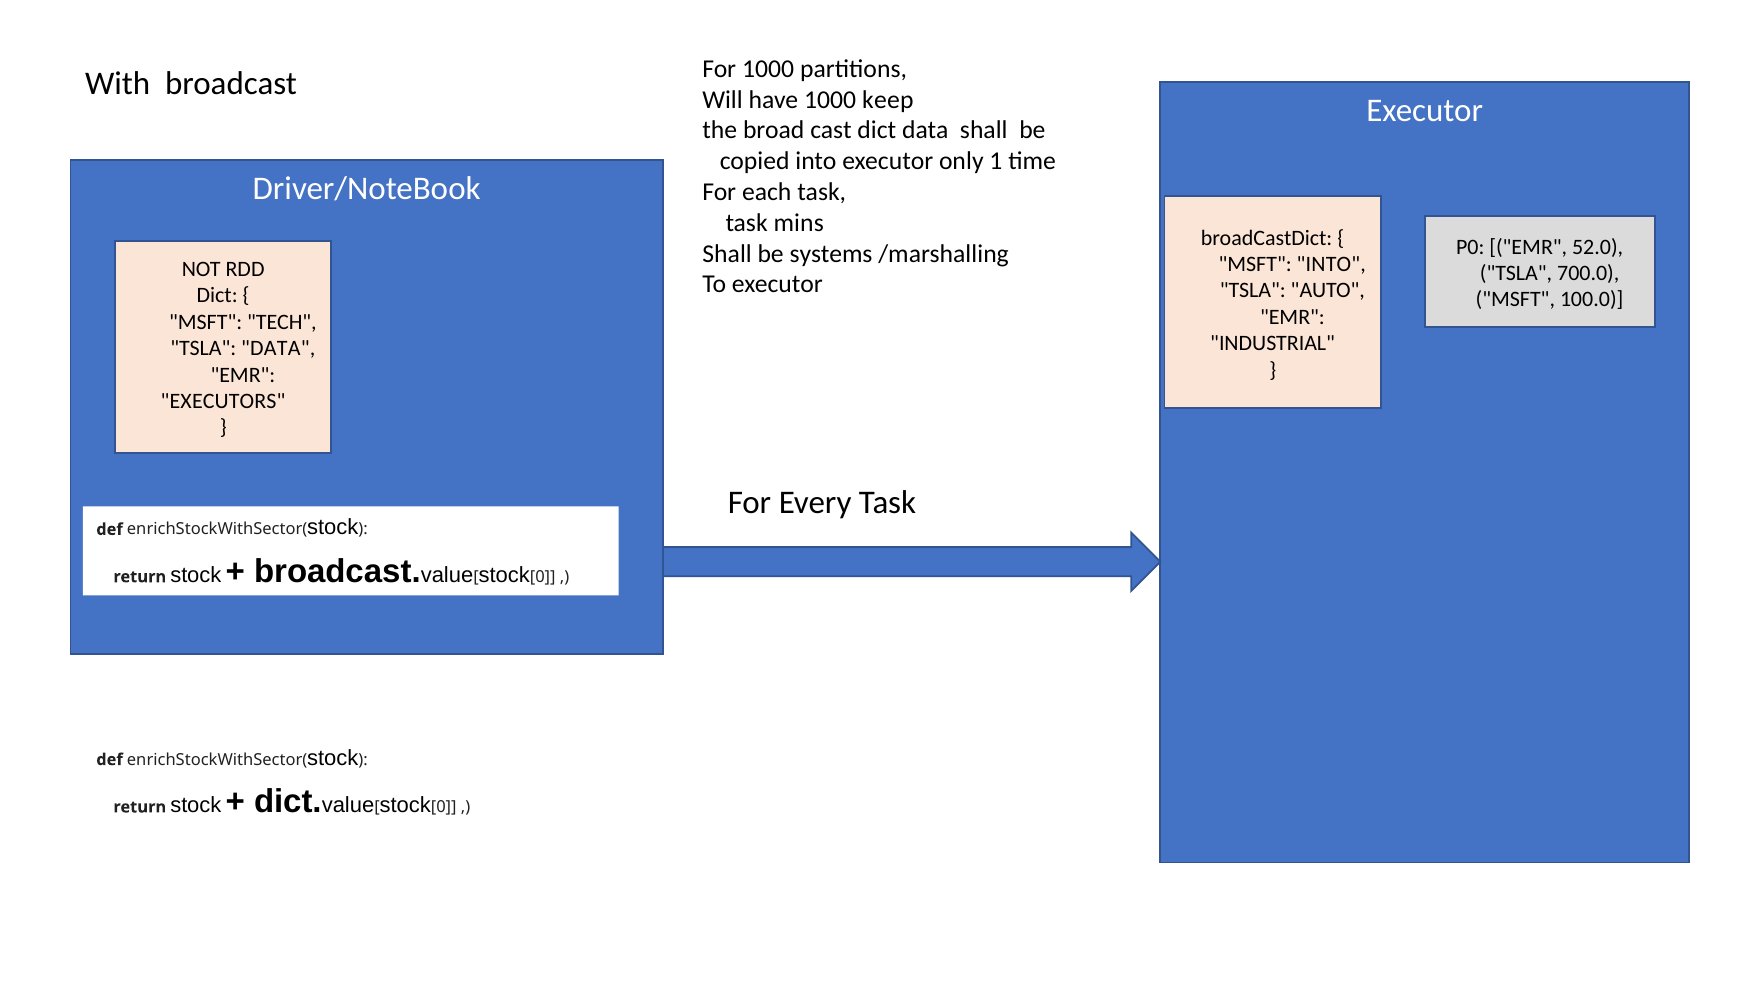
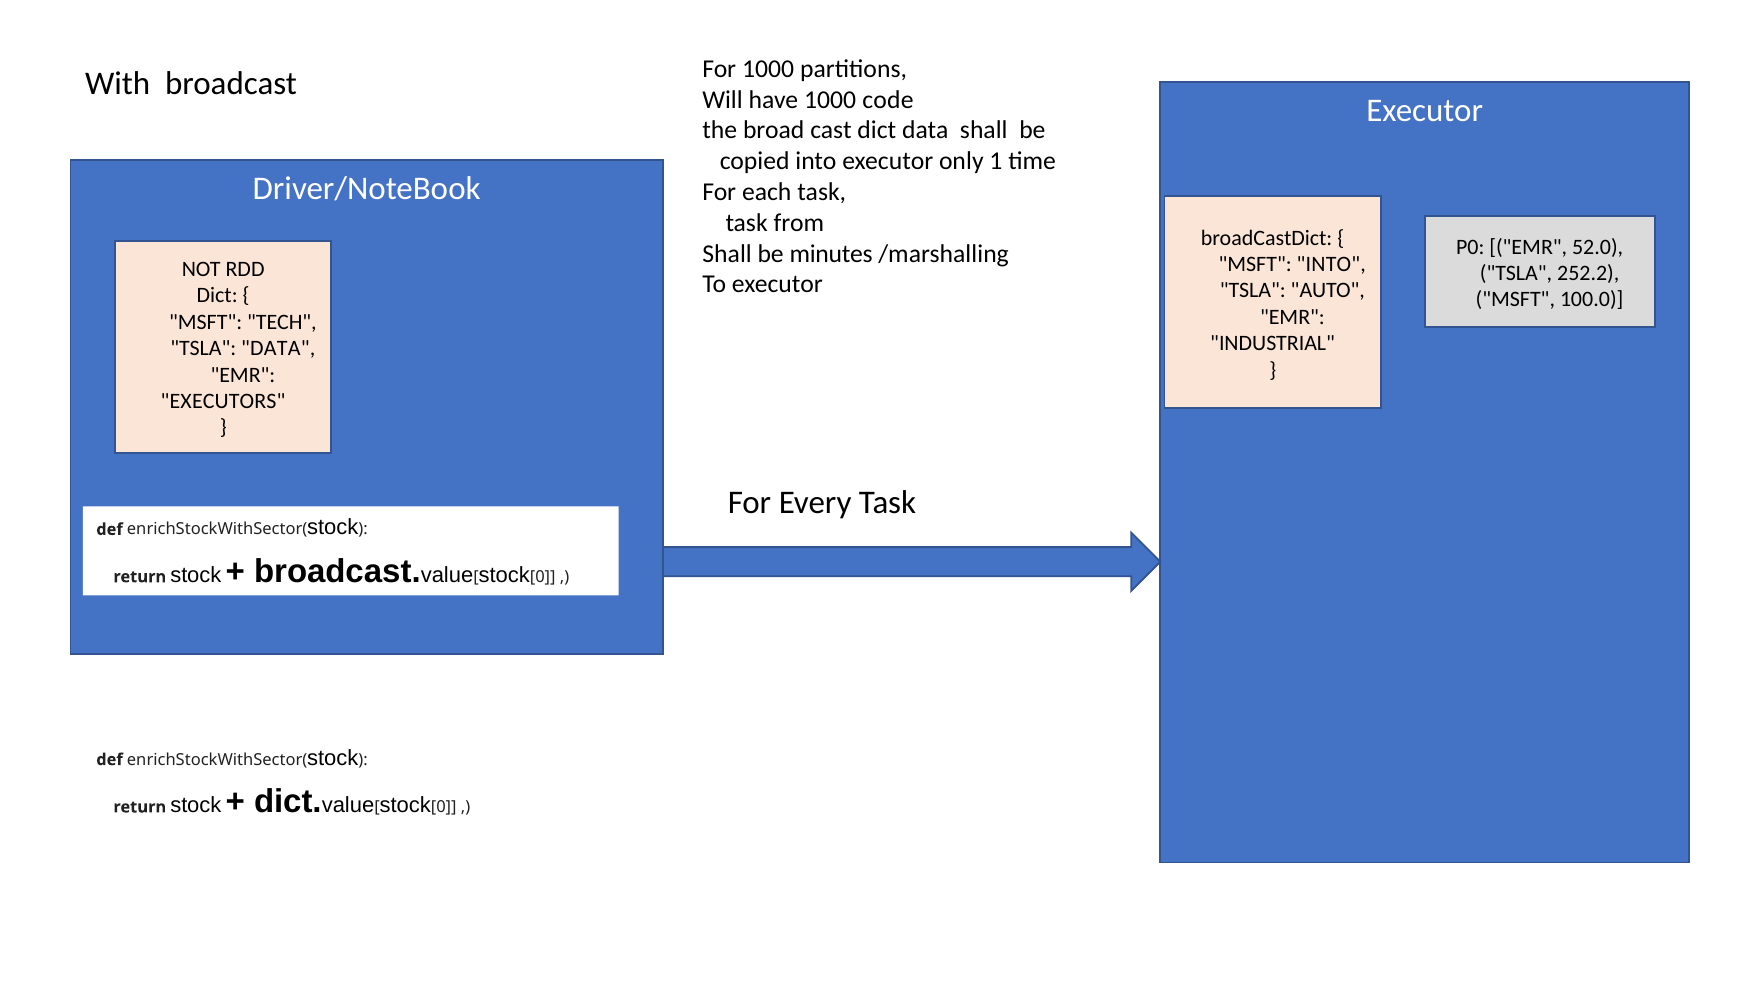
keep: keep -> code
mins: mins -> from
systems: systems -> minutes
700.0: 700.0 -> 252.2
